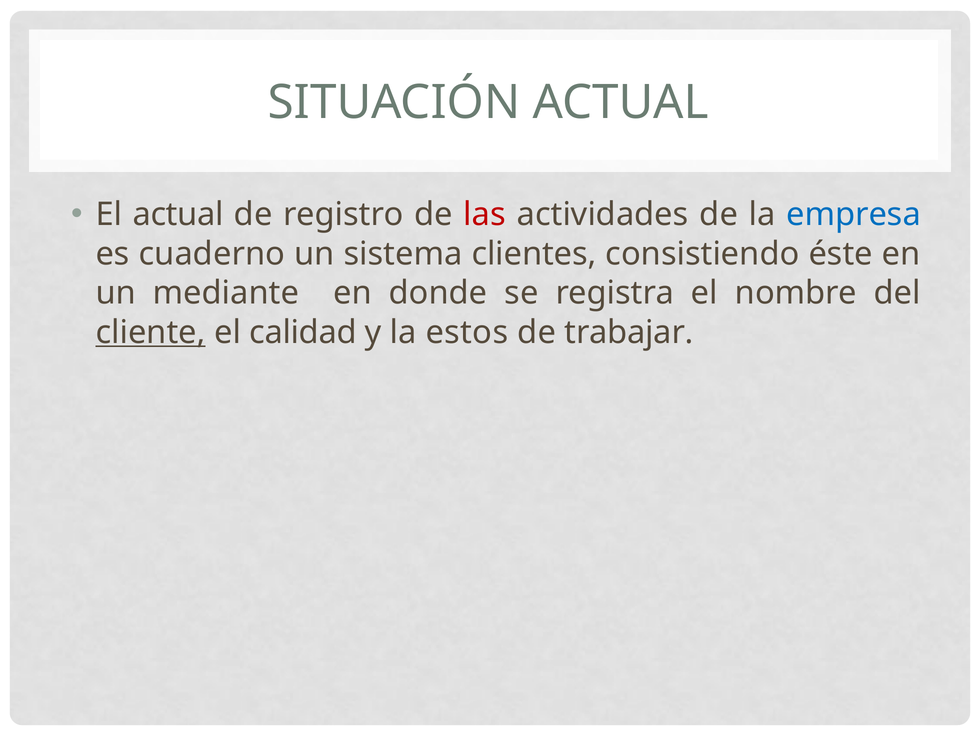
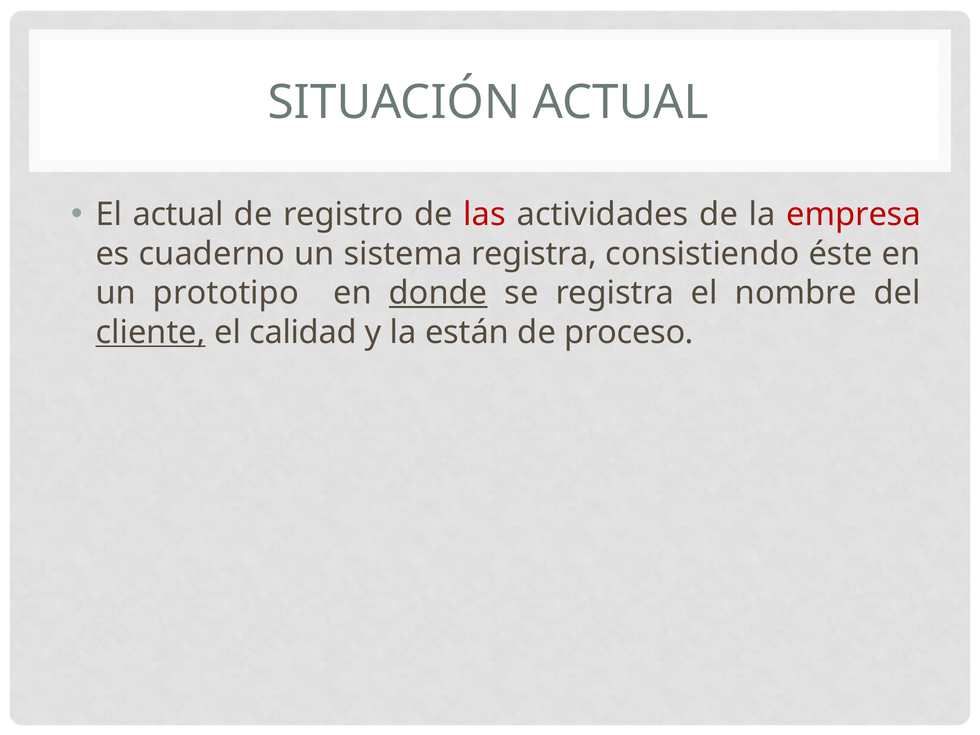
empresa colour: blue -> red
sistema clientes: clientes -> registra
mediante: mediante -> prototipo
donde underline: none -> present
estos: estos -> están
trabajar: trabajar -> proceso
